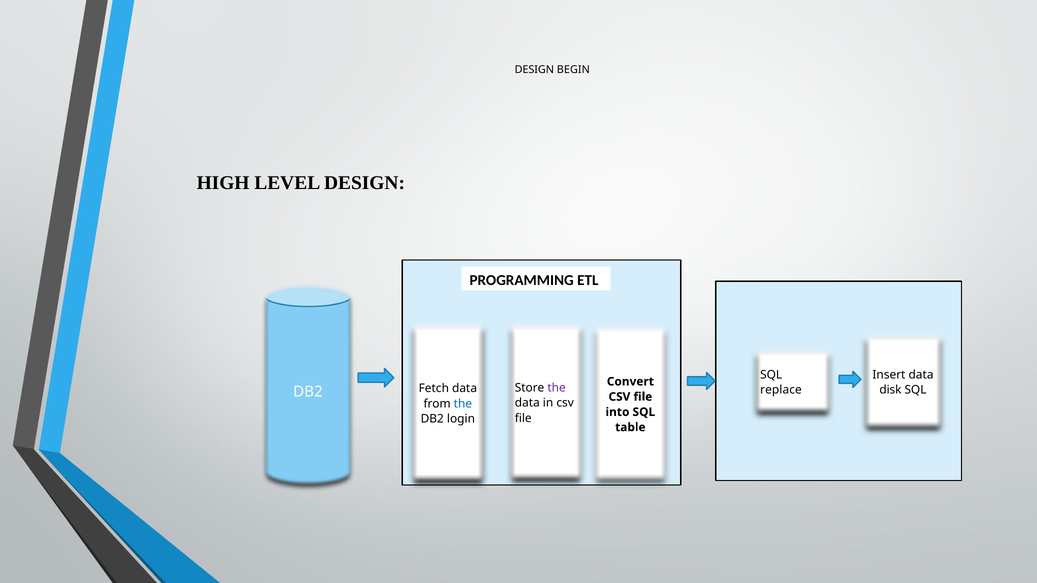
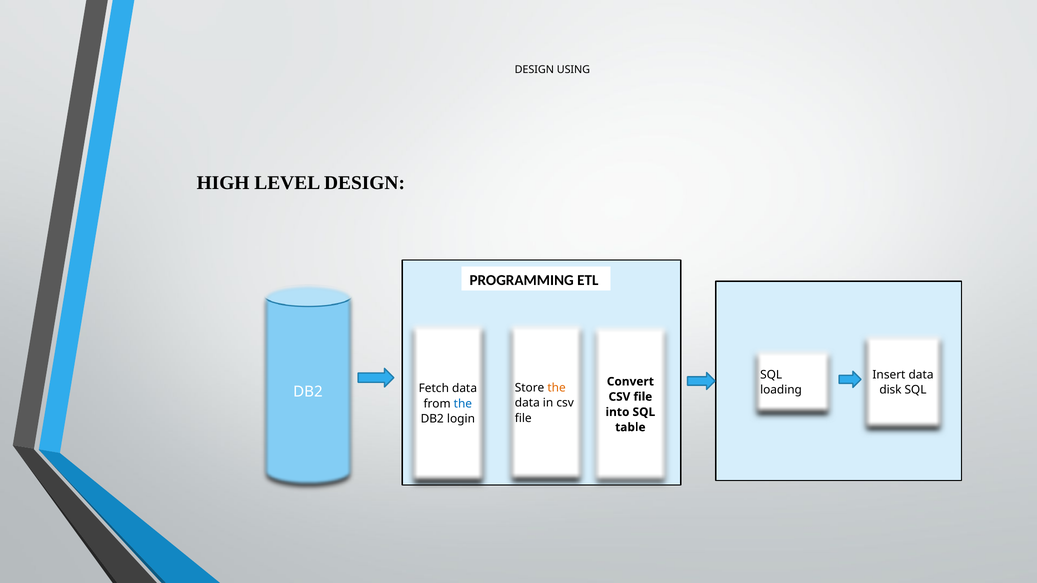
BEGIN: BEGIN -> USING
the at (557, 388) colour: purple -> orange
replace: replace -> loading
